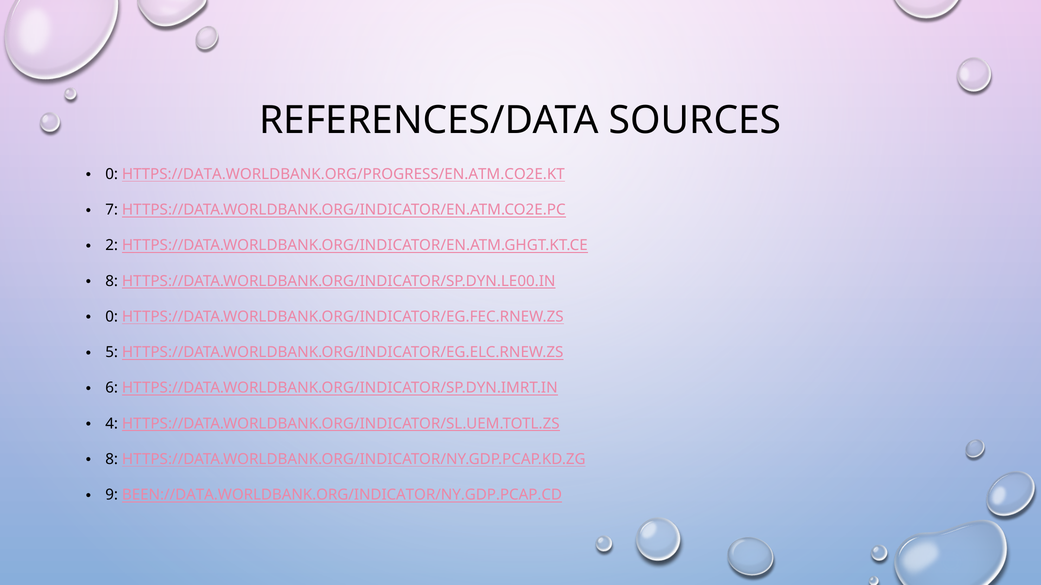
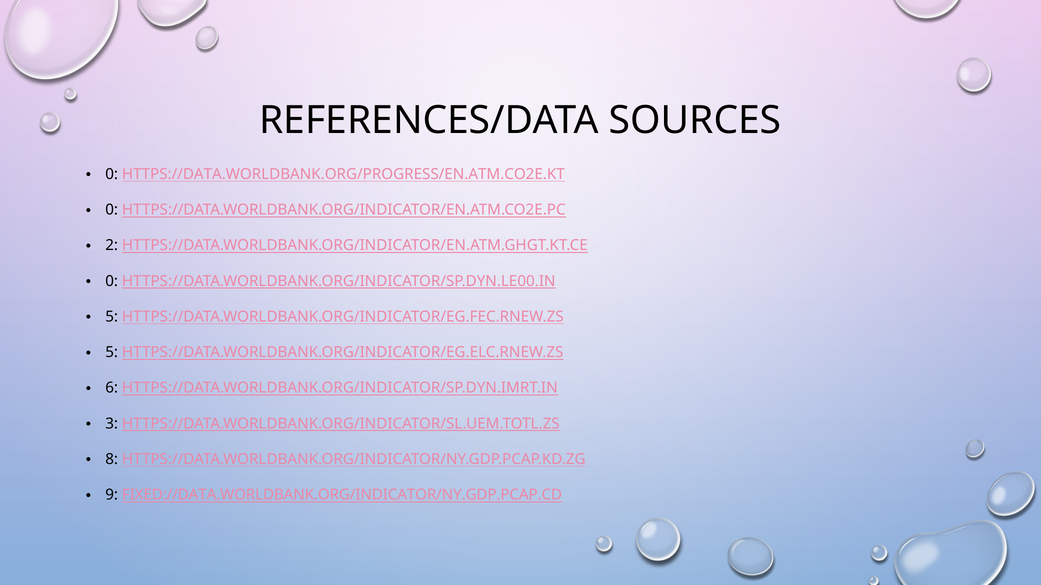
7 at (112, 210): 7 -> 0
8 at (112, 281): 8 -> 0
0 at (112, 317): 0 -> 5
4: 4 -> 3
BEEN://DATA.WORLDBANK.ORG/INDICATOR/NY.GDP.PCAP.CD: BEEN://DATA.WORLDBANK.ORG/INDICATOR/NY.GDP.PCAP.CD -> FIXED://DATA.WORLDBANK.ORG/INDICATOR/NY.GDP.PCAP.CD
